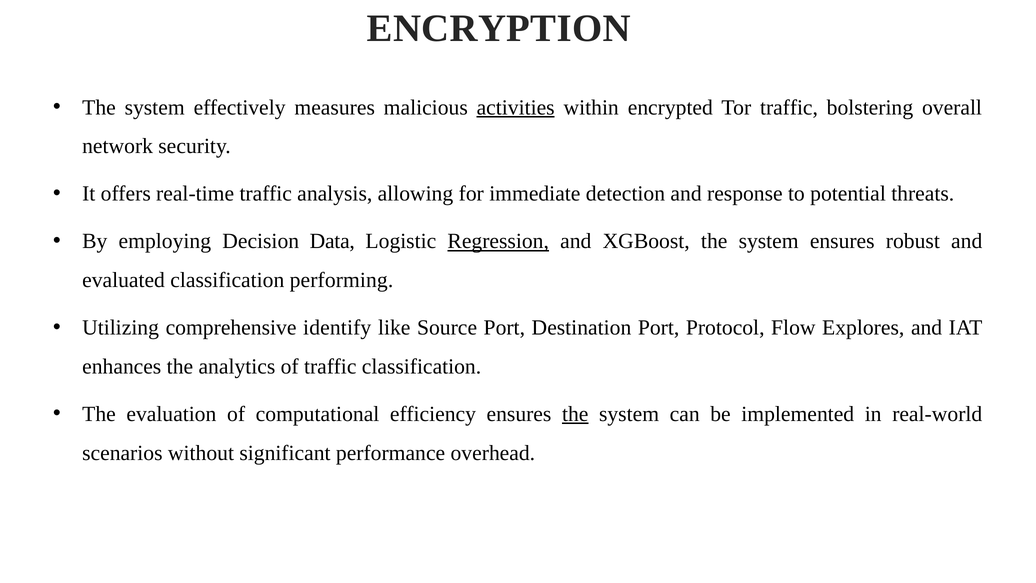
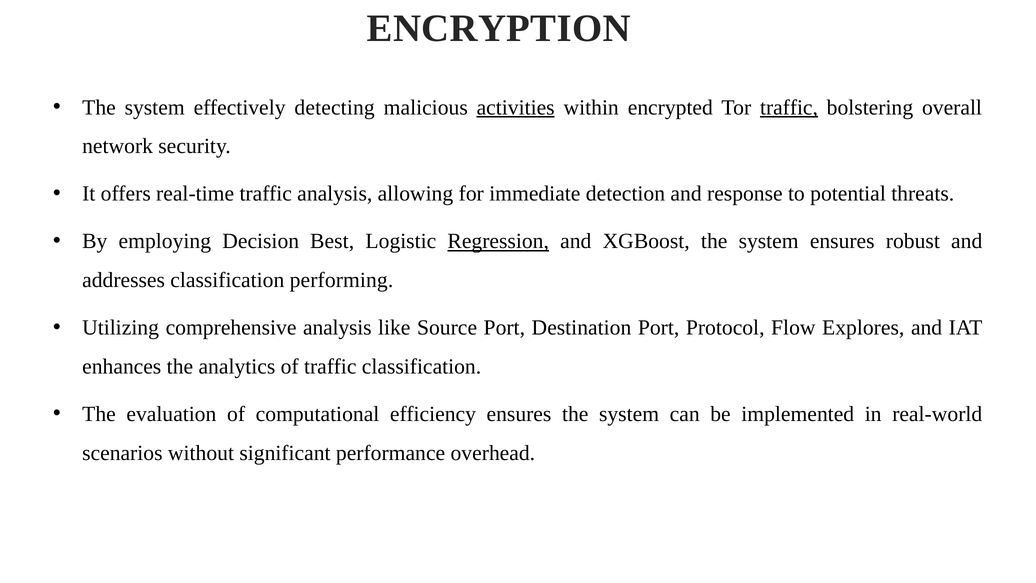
measures: measures -> detecting
traffic at (789, 107) underline: none -> present
Data: Data -> Best
evaluated: evaluated -> addresses
comprehensive identify: identify -> analysis
the at (575, 414) underline: present -> none
